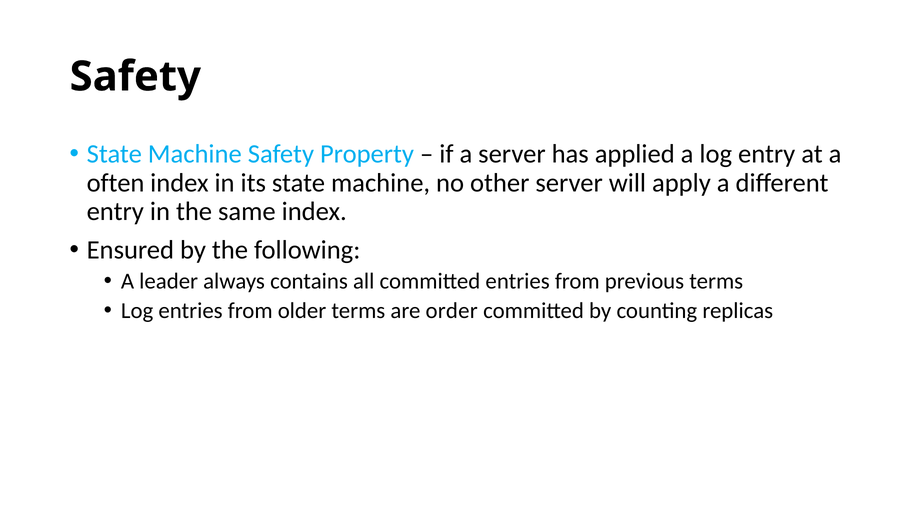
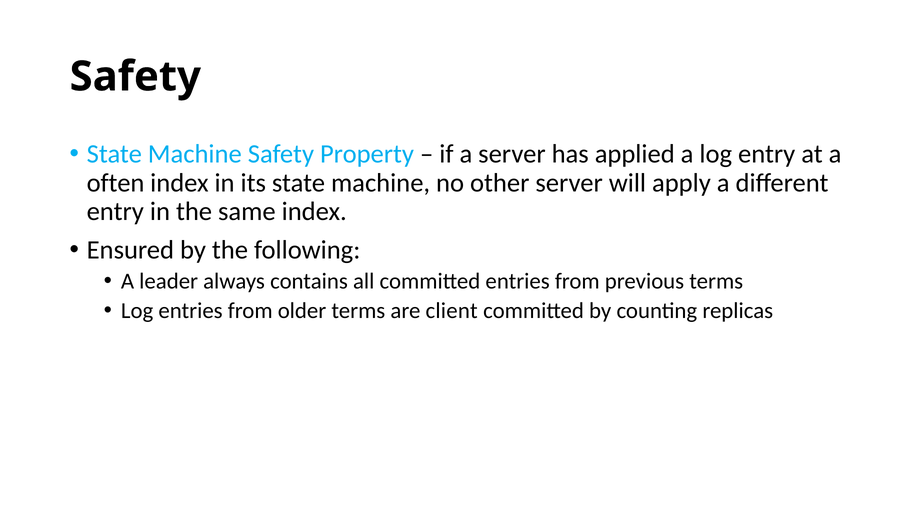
order: order -> client
